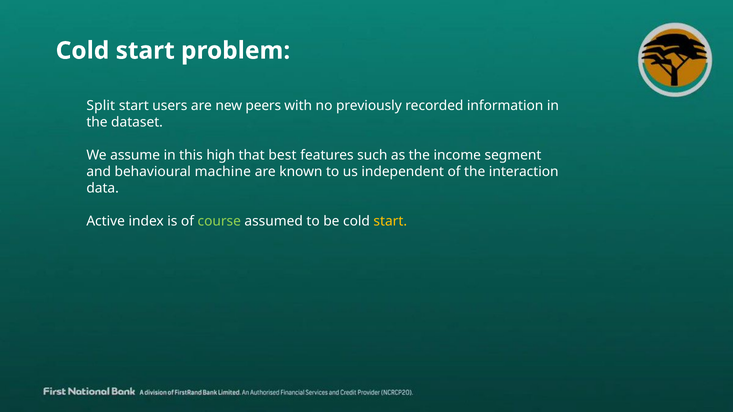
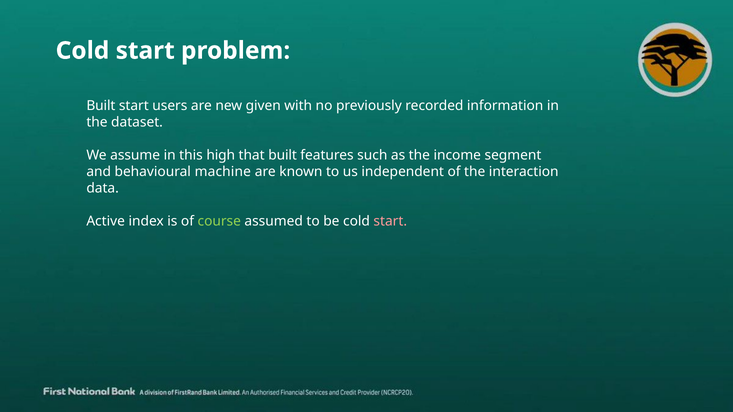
Split at (101, 106): Split -> Built
peers: peers -> given
that best: best -> built
start at (390, 221) colour: yellow -> pink
